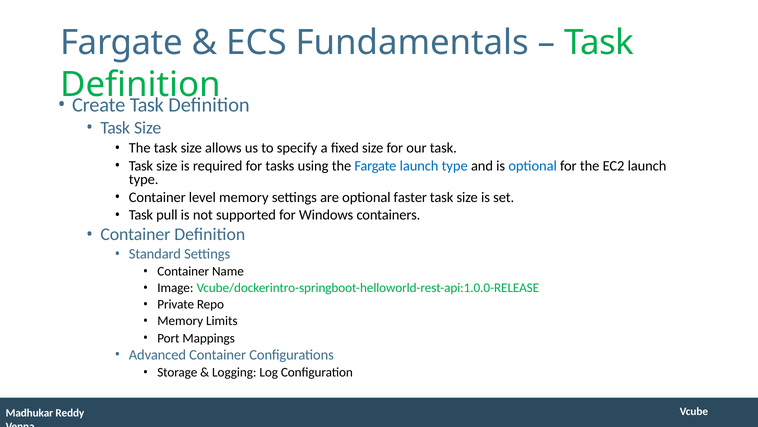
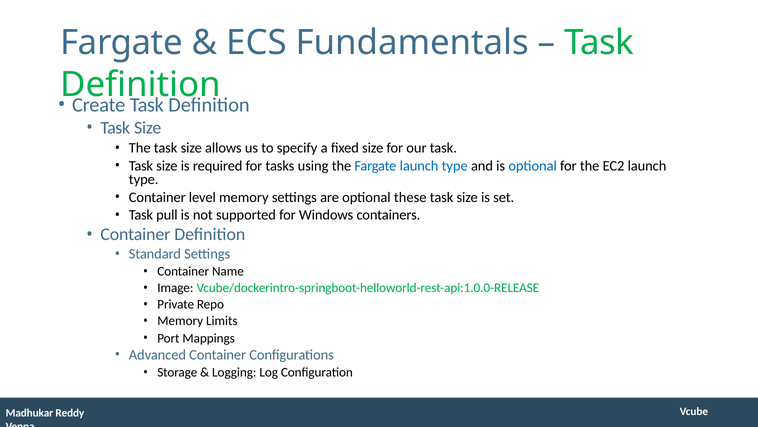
faster: faster -> these
